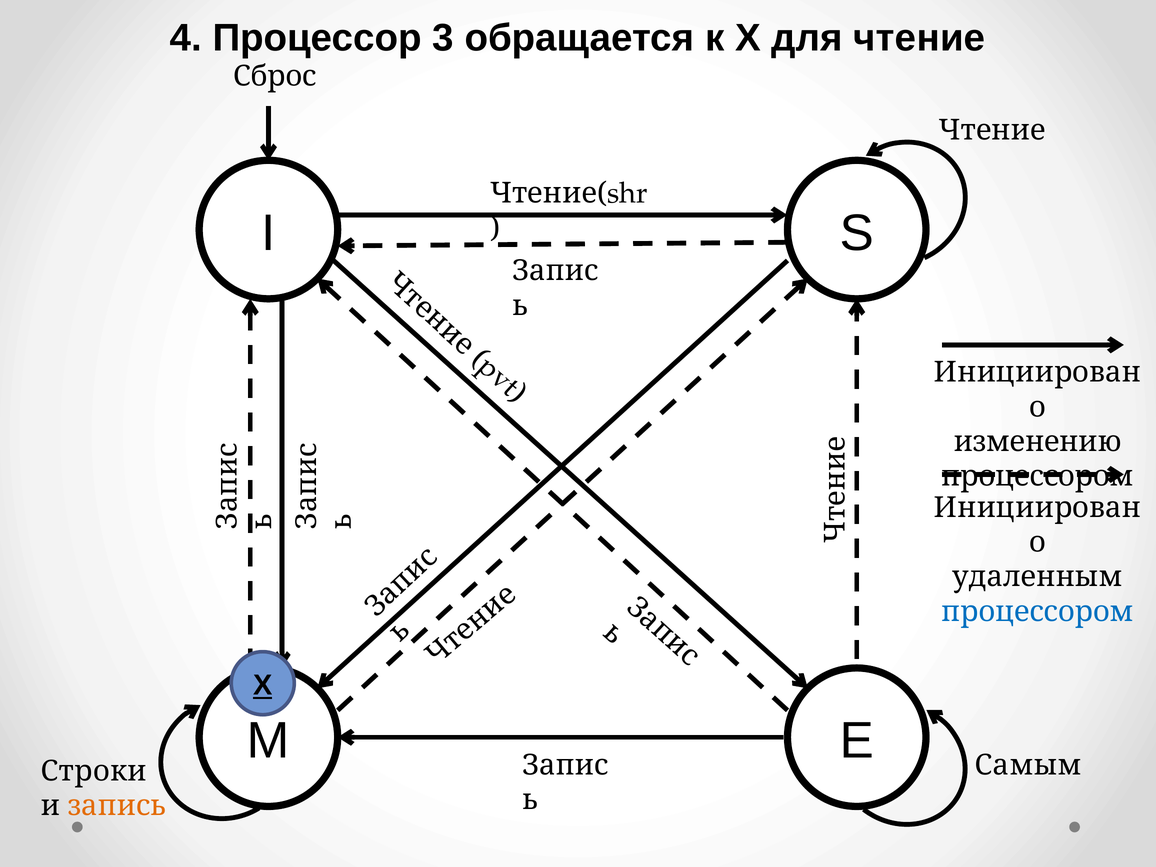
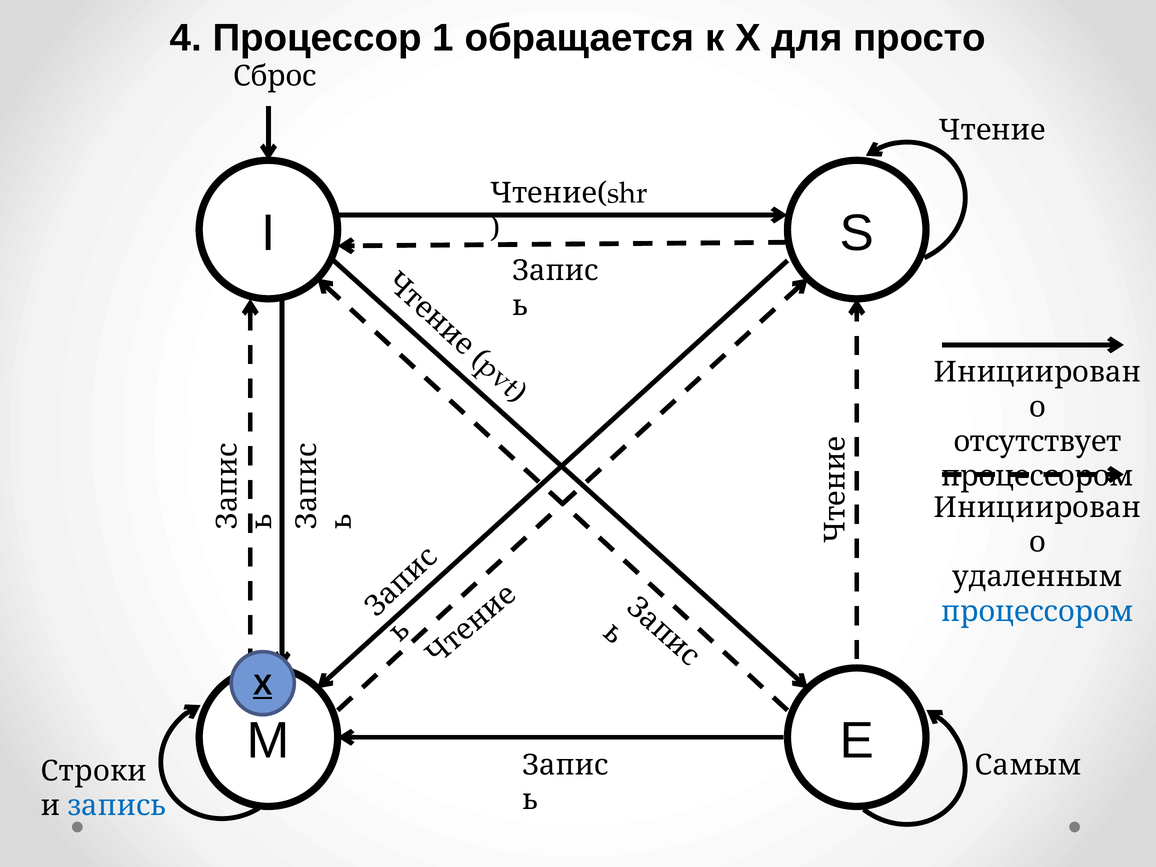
3: 3 -> 1
для чтение: чтение -> просто
изменению: изменению -> отсутствует
запись colour: orange -> blue
